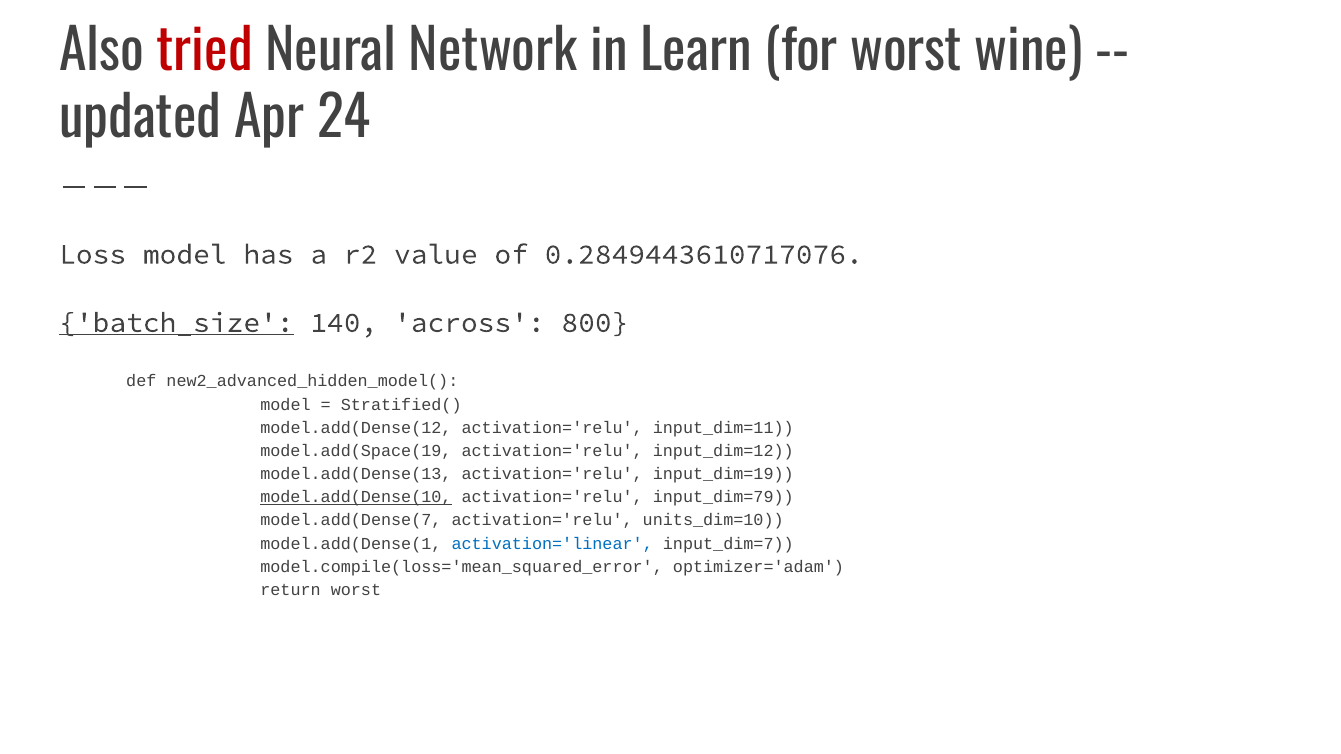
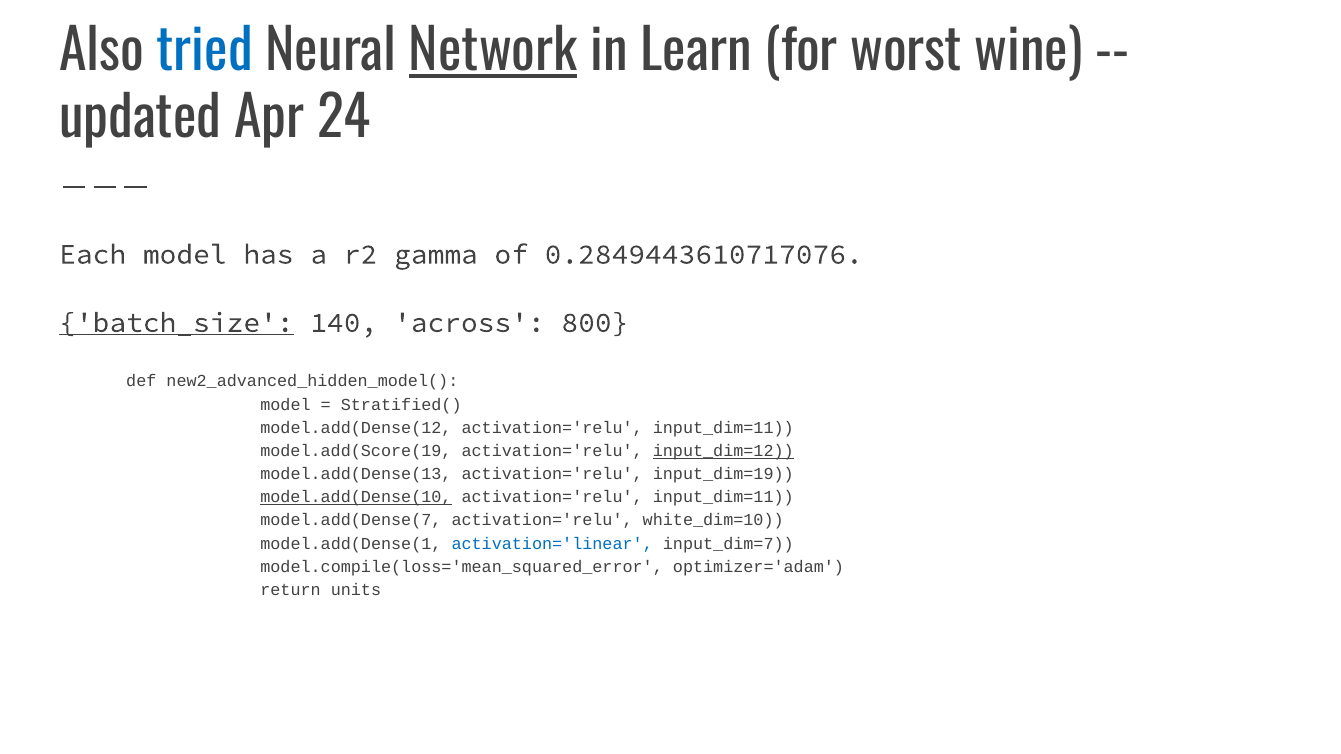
tried colour: red -> blue
Network underline: none -> present
Loss: Loss -> Each
value: value -> gamma
model.add(Space(19: model.add(Space(19 -> model.add(Score(19
input_dim=12 underline: none -> present
input_dim=79 at (723, 497): input_dim=79 -> input_dim=11
units_dim=10: units_dim=10 -> white_dim=10
return worst: worst -> units
